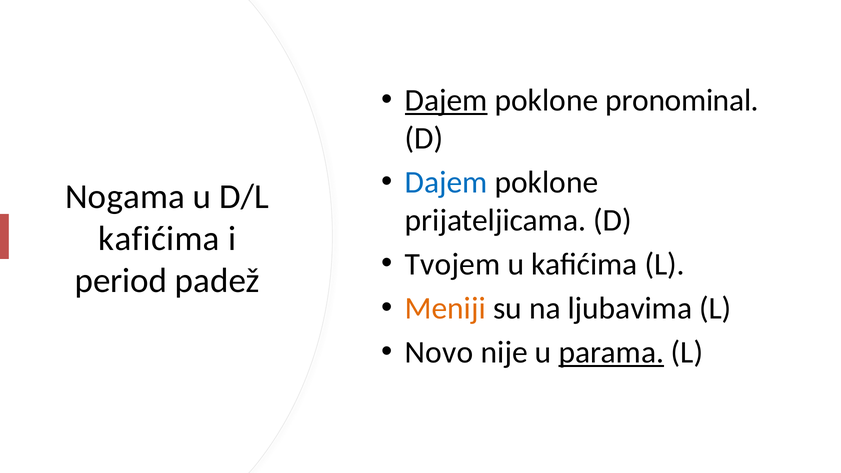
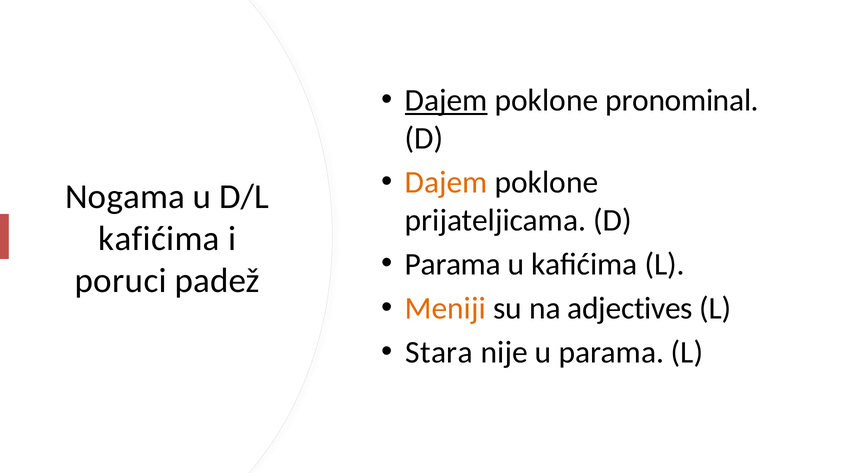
Dajem at (446, 182) colour: blue -> orange
Tvojem at (453, 264): Tvojem -> Parama
period: period -> poruci
ljubavima: ljubavima -> adjectives
Novo: Novo -> Stara
parama at (611, 353) underline: present -> none
